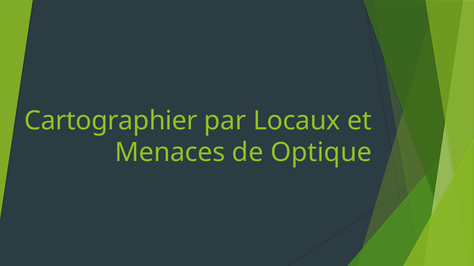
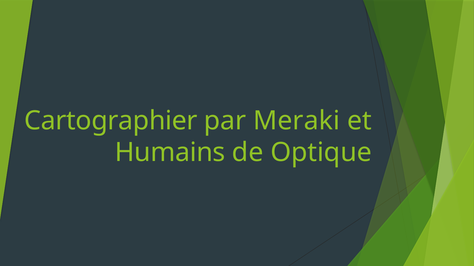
Locaux: Locaux -> Meraki
Menaces: Menaces -> Humains
